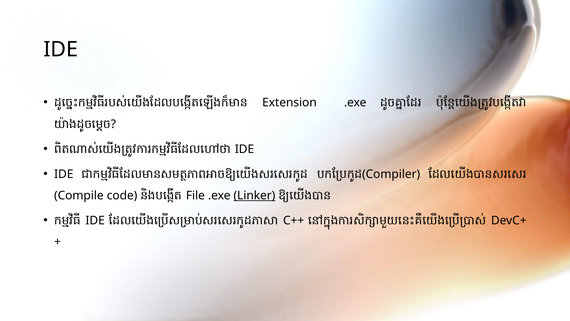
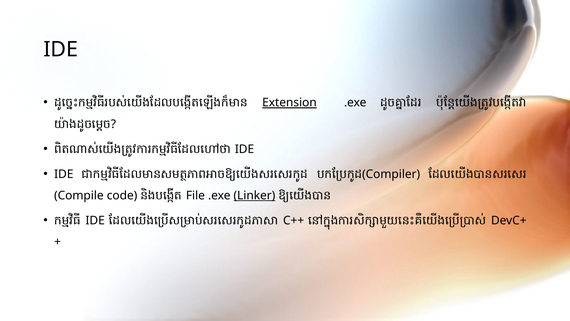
Extension underline: none -> present
